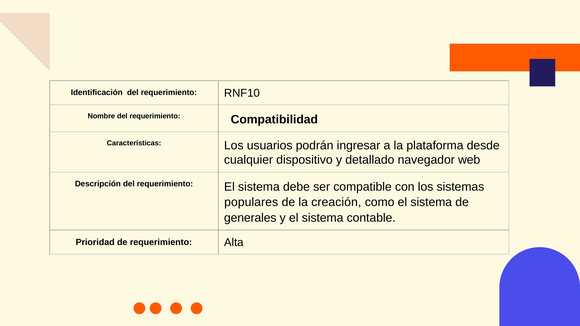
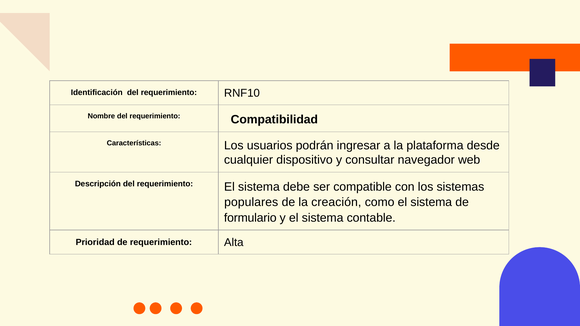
detallado: detallado -> consultar
generales: generales -> formulario
